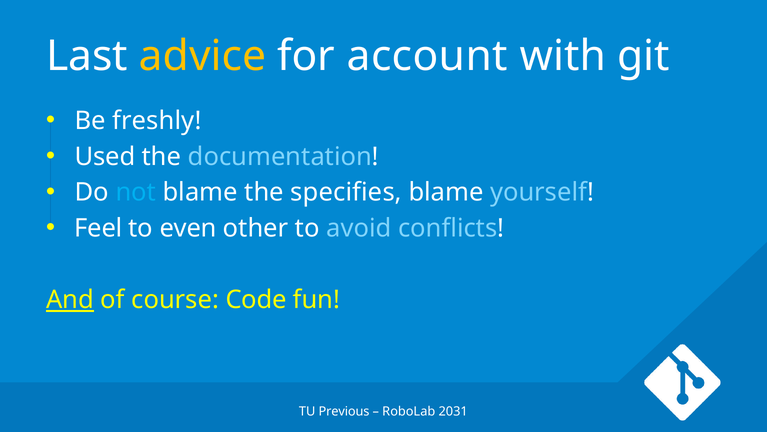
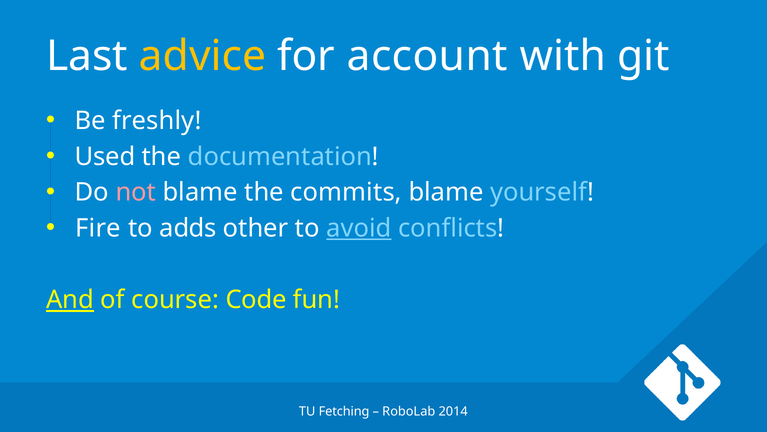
not colour: light blue -> pink
specifies: specifies -> commits
Feel: Feel -> Fire
even: even -> adds
avoid underline: none -> present
Previous: Previous -> Fetching
2031: 2031 -> 2014
